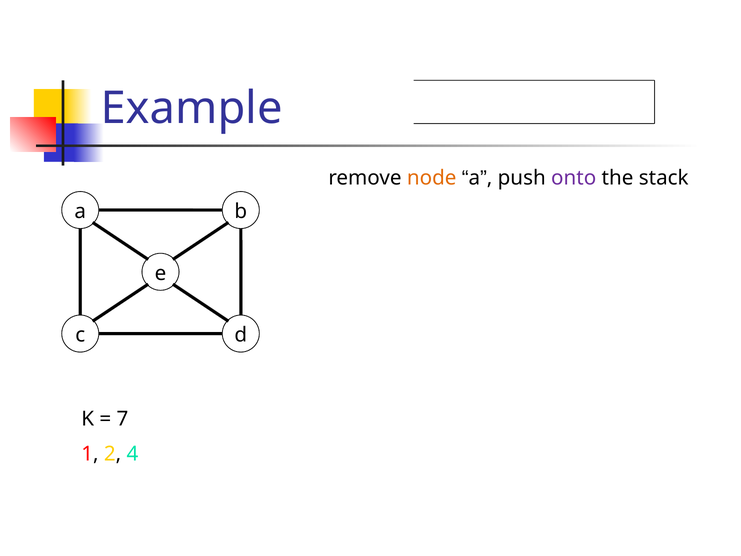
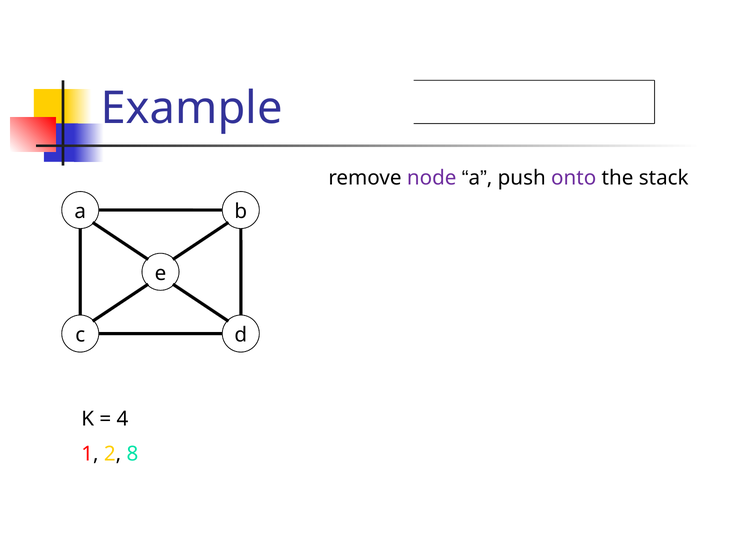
node colour: orange -> purple
7: 7 -> 4
4: 4 -> 8
